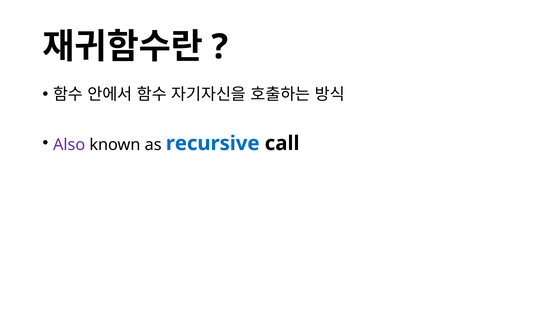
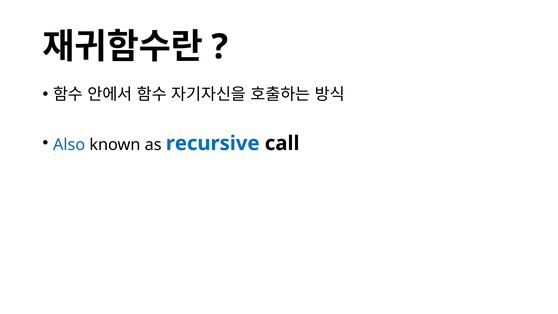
Also colour: purple -> blue
